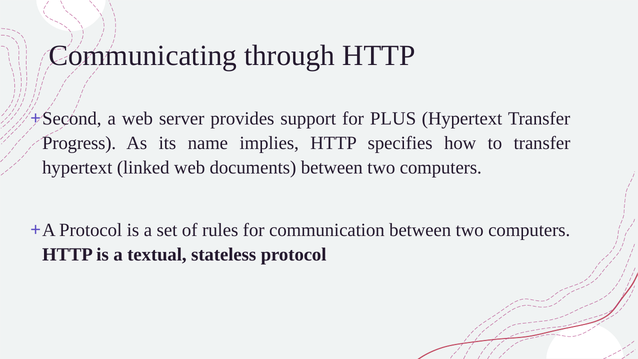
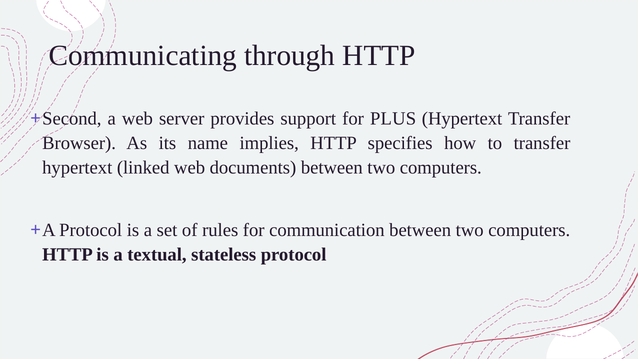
Progress: Progress -> Browser
